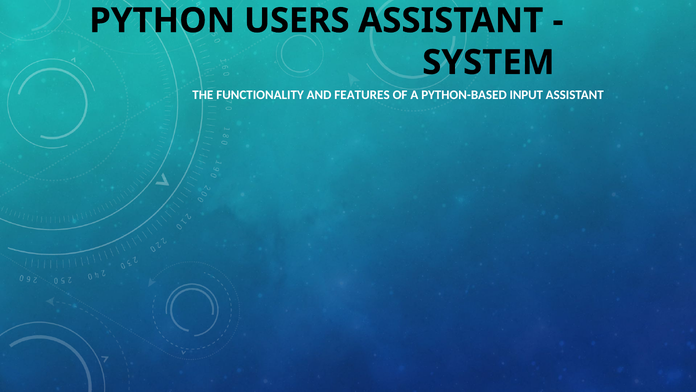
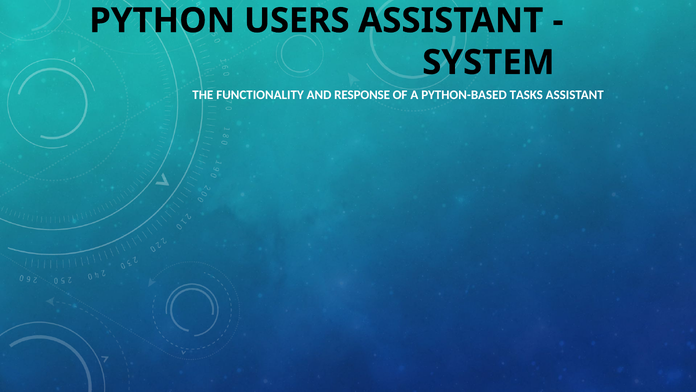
FEATURES: FEATURES -> RESPONSE
INPUT: INPUT -> TASKS
